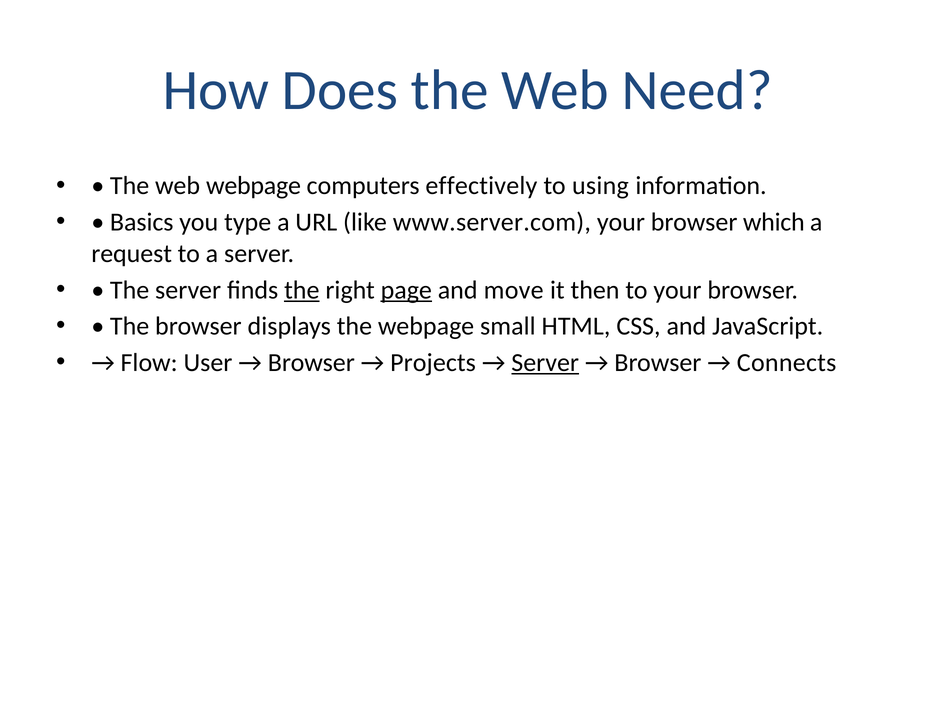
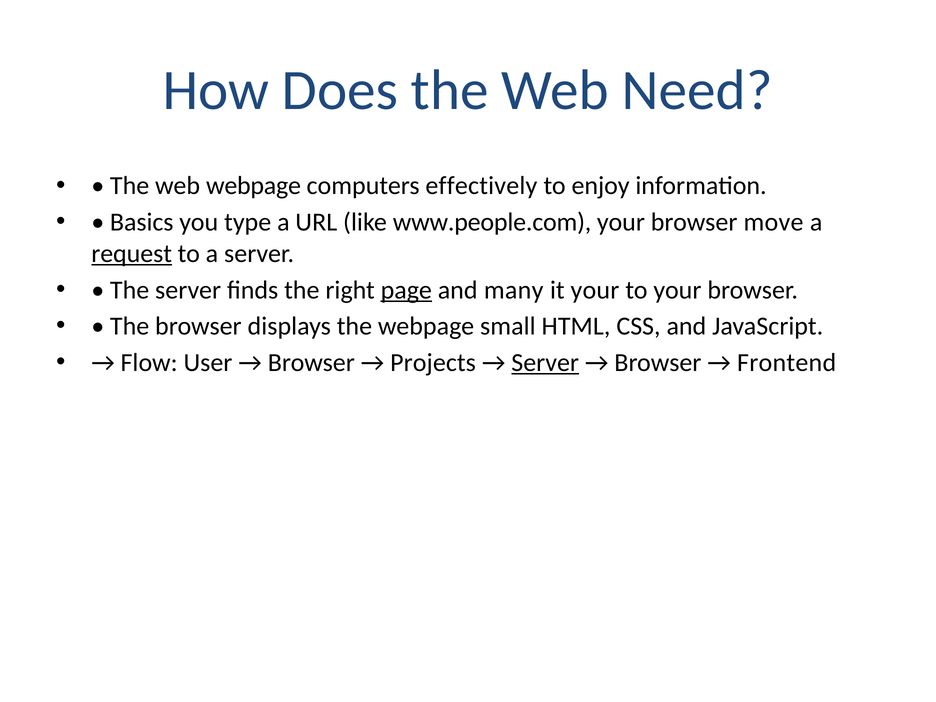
using: using -> enjoy
www.server.com: www.server.com -> www.people.com
which: which -> move
request underline: none -> present
the at (302, 290) underline: present -> none
move: move -> many
it then: then -> your
Connects: Connects -> Frontend
